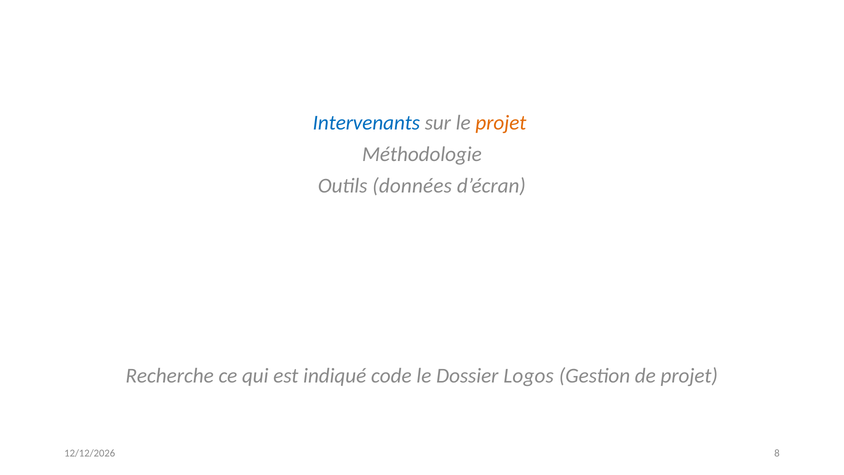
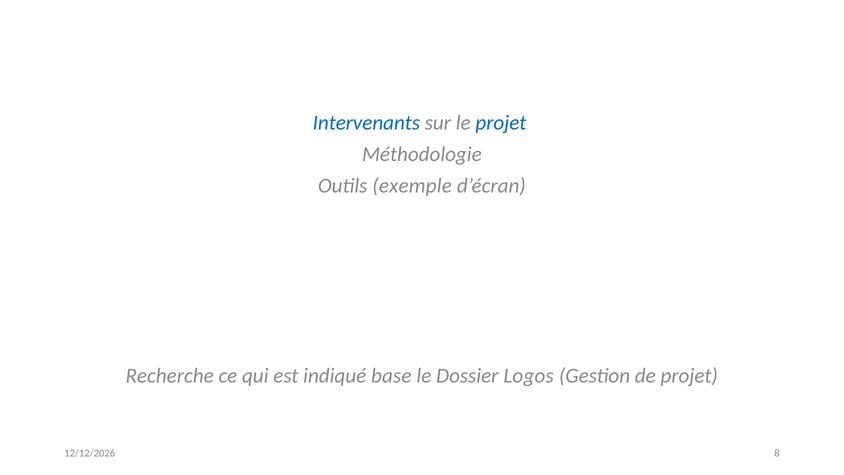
projet at (501, 123) colour: orange -> blue
données: données -> exemple
code: code -> base
